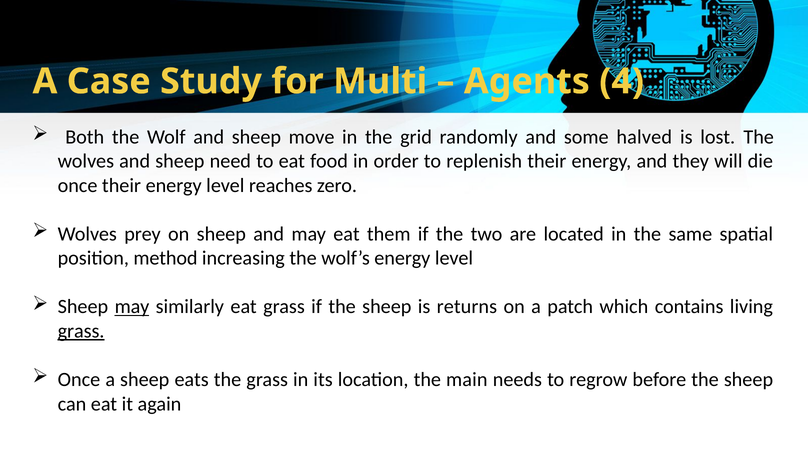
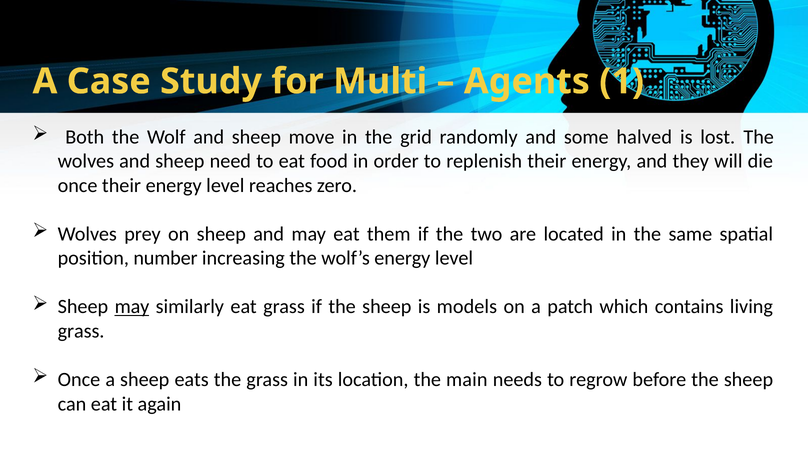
4: 4 -> 1
method: method -> number
returns: returns -> models
grass at (81, 331) underline: present -> none
